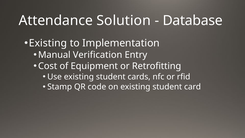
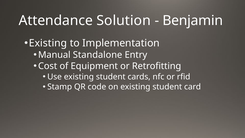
Database: Database -> Benjamin
Verification: Verification -> Standalone
